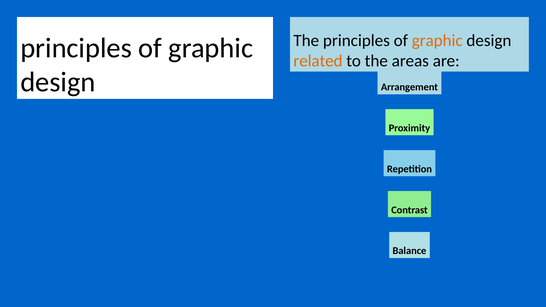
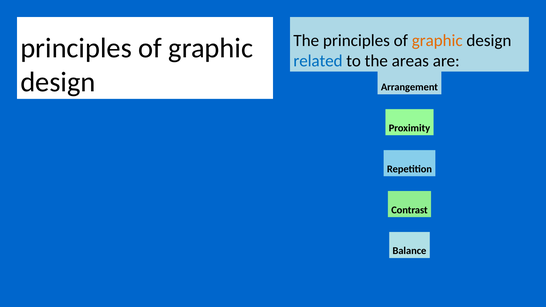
related colour: orange -> blue
